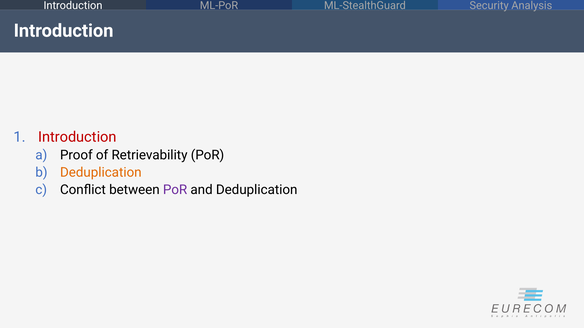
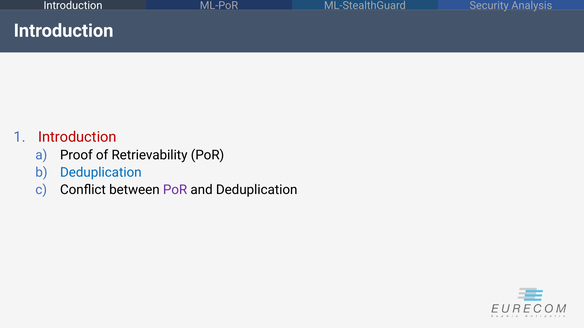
Deduplication at (101, 173) colour: orange -> blue
